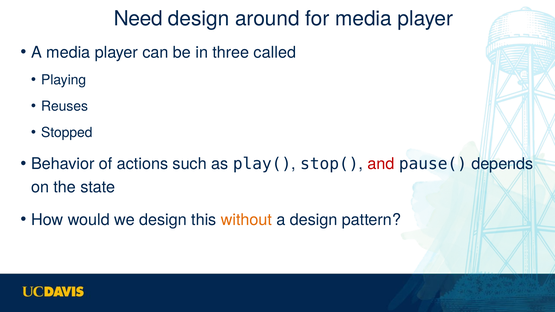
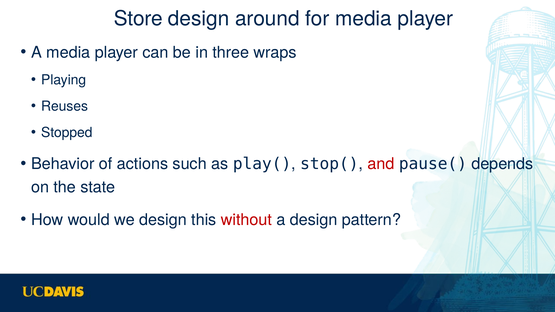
Need: Need -> Store
called: called -> wraps
without colour: orange -> red
